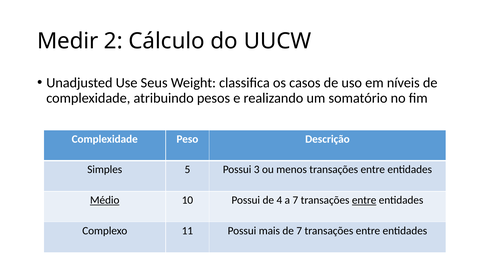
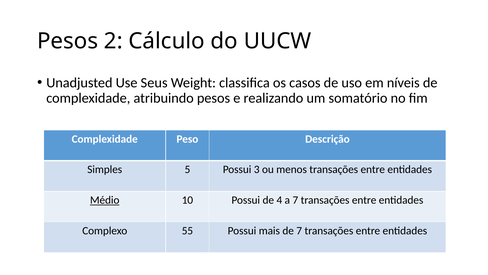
Medir at (68, 41): Medir -> Pesos
entre at (364, 200) underline: present -> none
11: 11 -> 55
